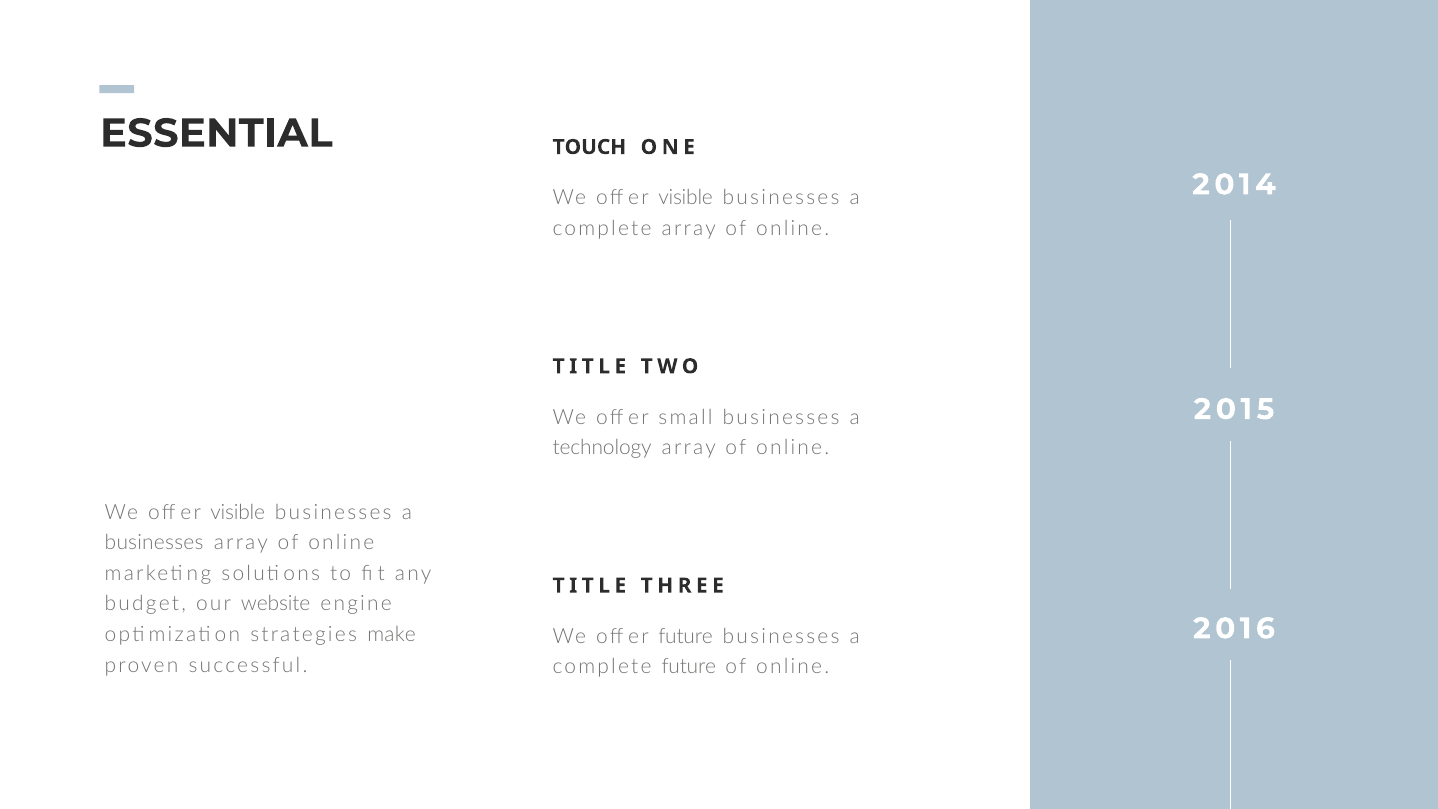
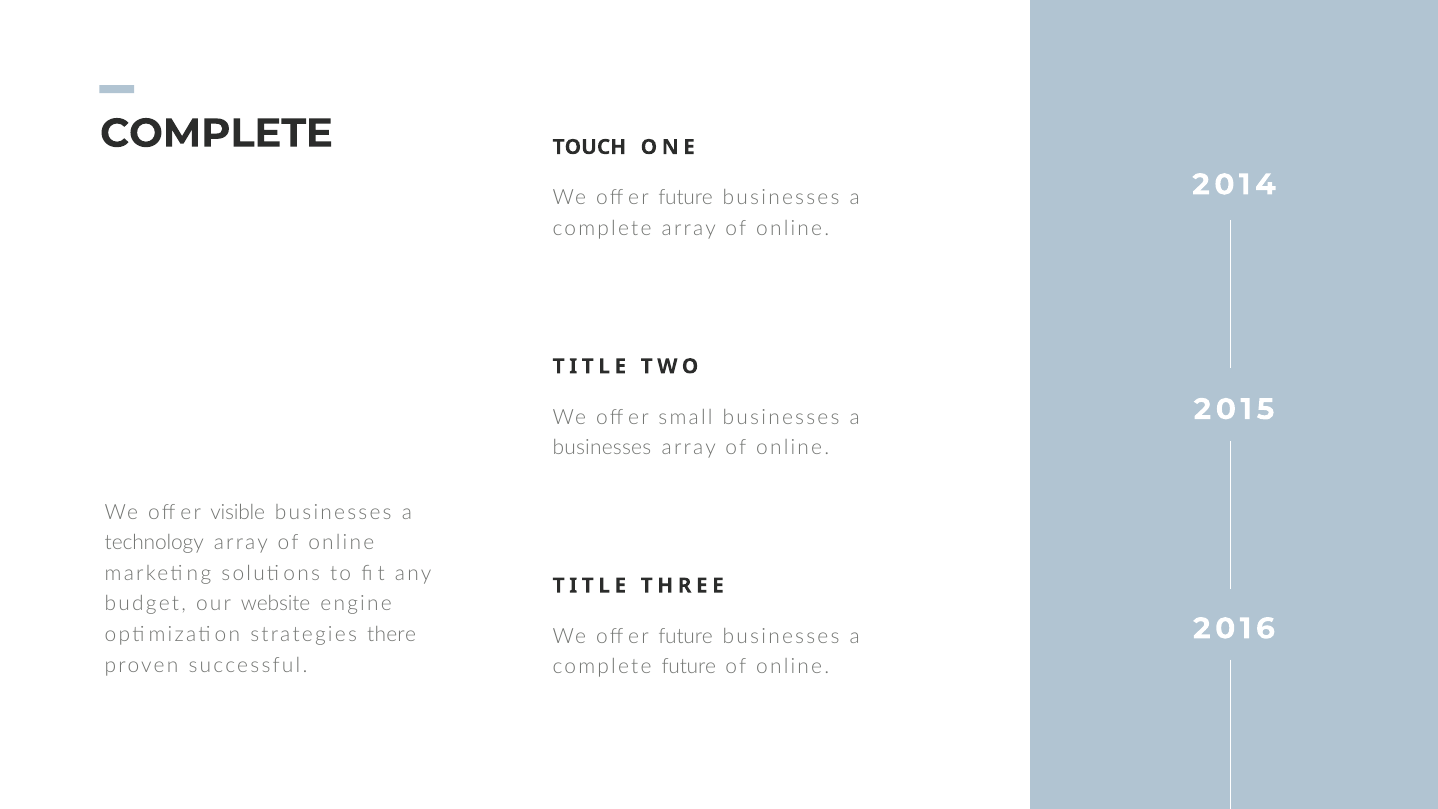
ESSENTIAL at (216, 133): ESSENTIAL -> COMPLETE
visible at (686, 198): visible -> future
technology at (602, 448): technology -> businesses
businesses at (154, 543): businesses -> technology
make: make -> there
